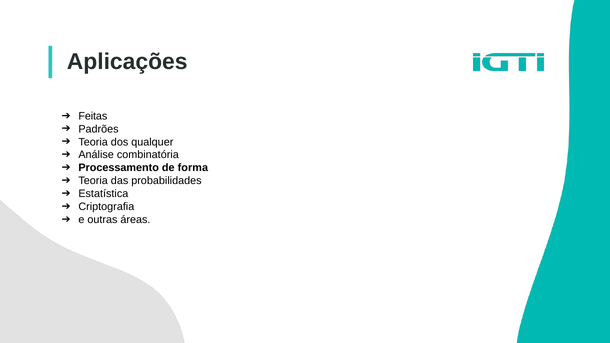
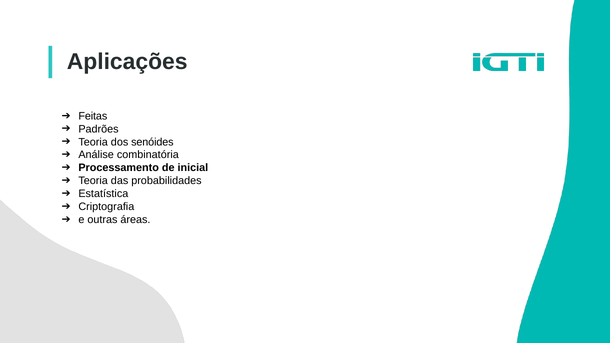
qualquer: qualquer -> senóides
forma: forma -> inicial
